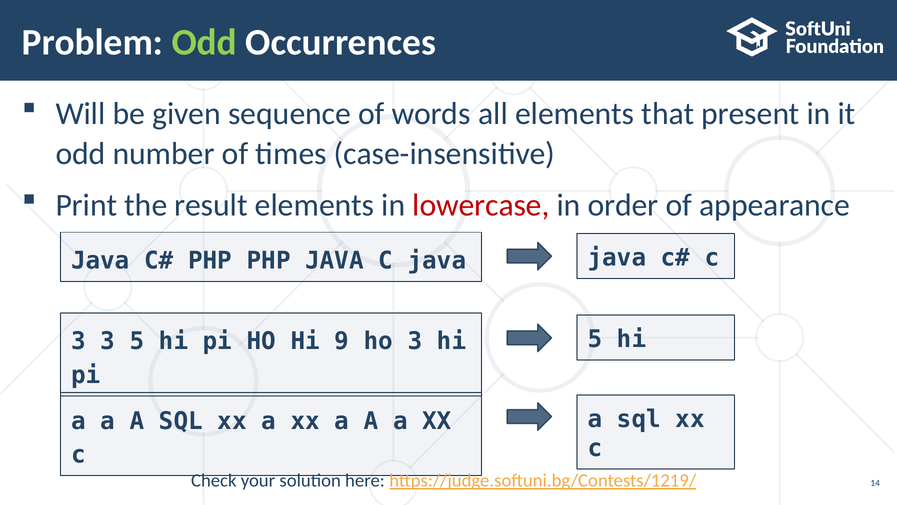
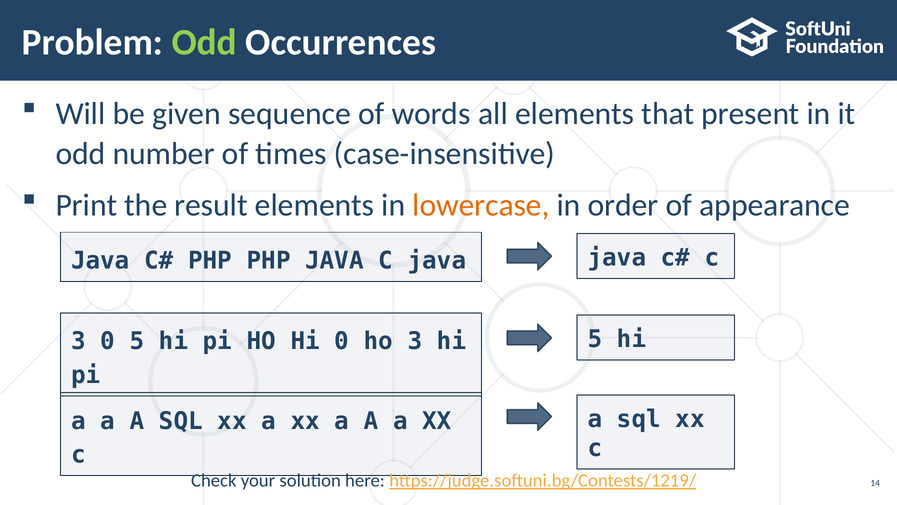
lowercase colour: red -> orange
3 3: 3 -> 0
Hi 9: 9 -> 0
